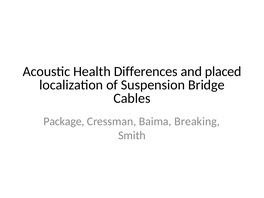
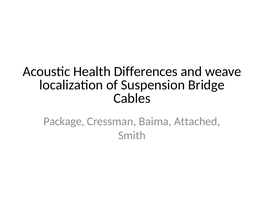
placed: placed -> weave
Breaking: Breaking -> Attached
